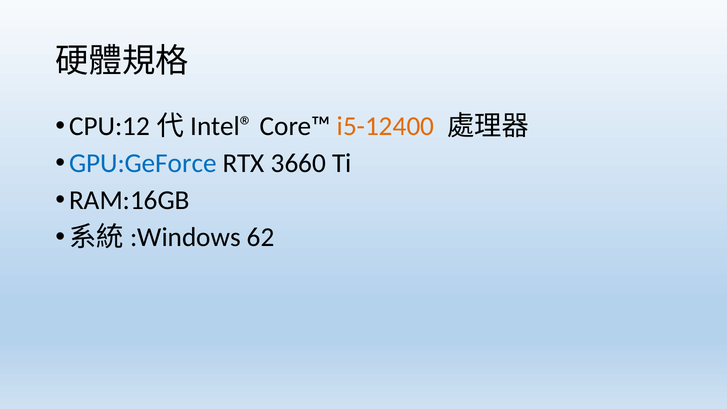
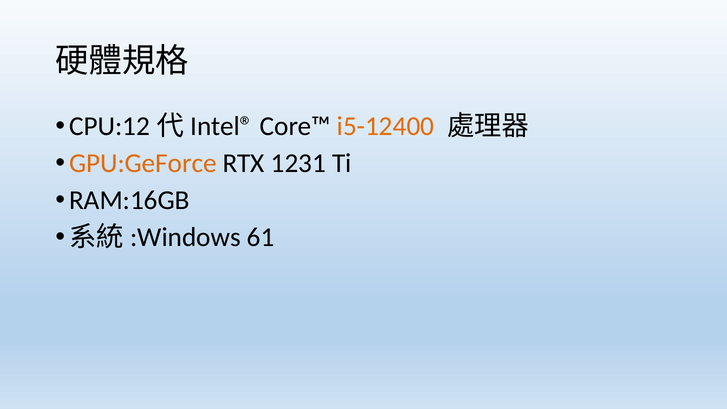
GPU:GeForce colour: blue -> orange
3660: 3660 -> 1231
62: 62 -> 61
